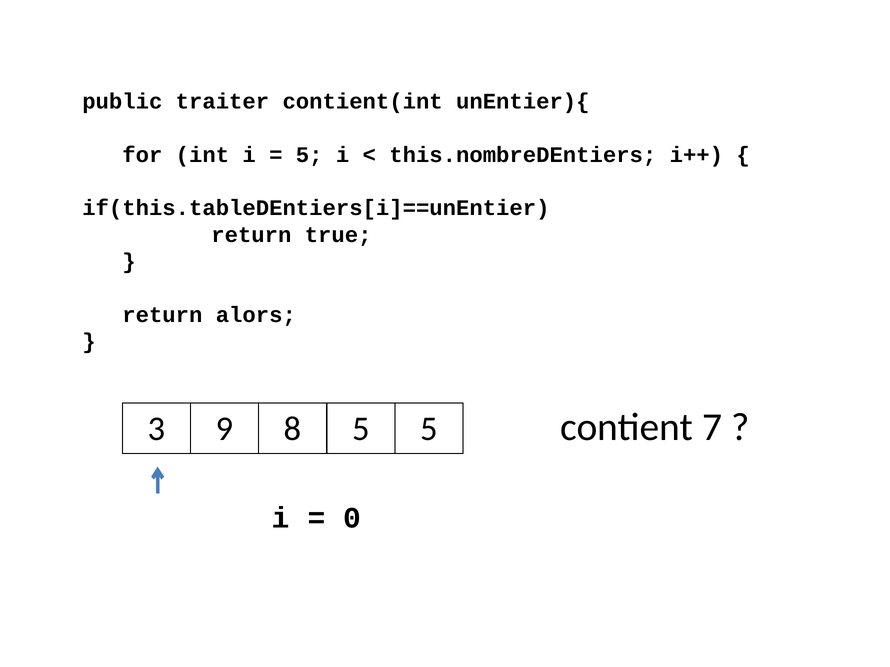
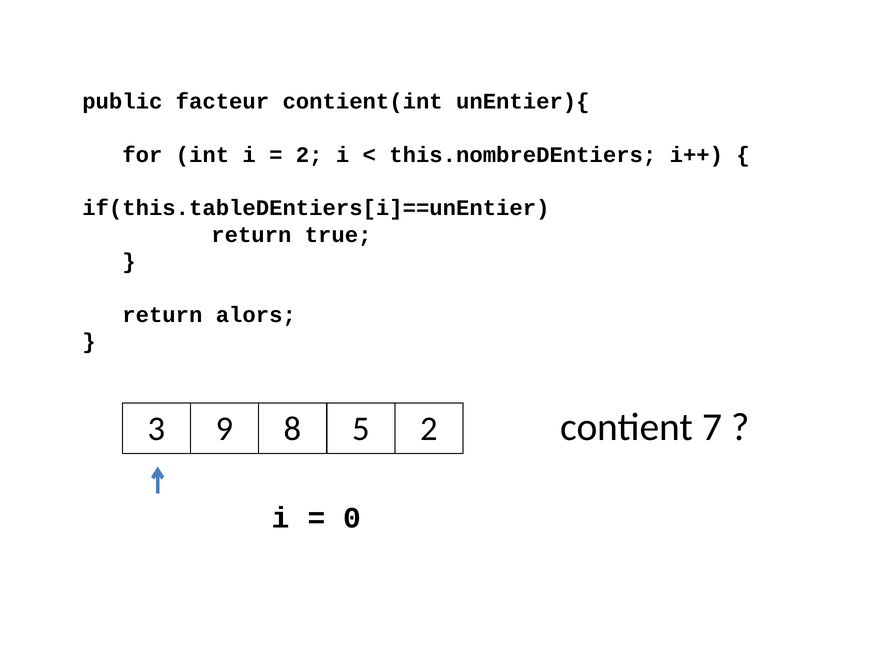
traiter: traiter -> facteur
5 at (309, 155): 5 -> 2
5 5: 5 -> 2
